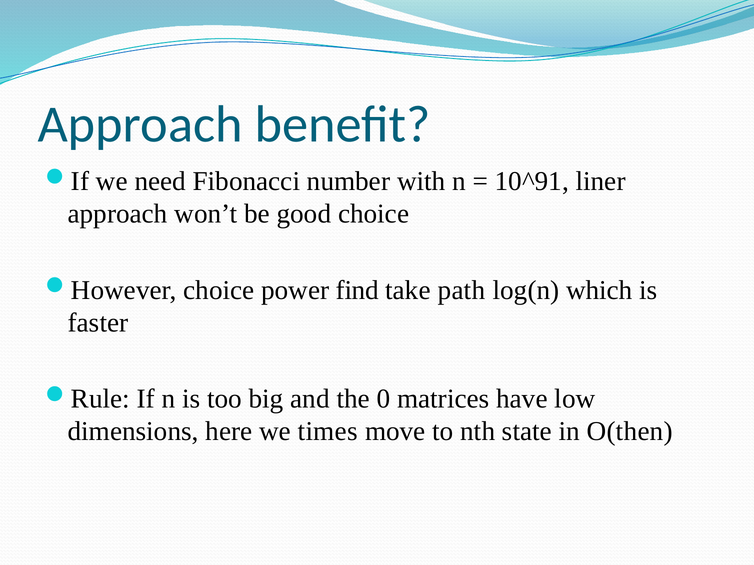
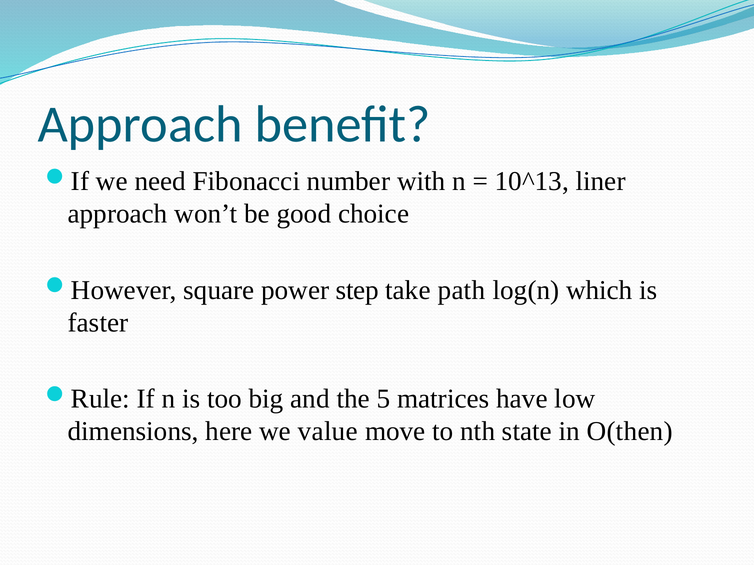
10^91: 10^91 -> 10^13
choice at (219, 290): choice -> square
find: find -> step
0: 0 -> 5
times: times -> value
